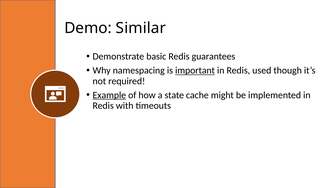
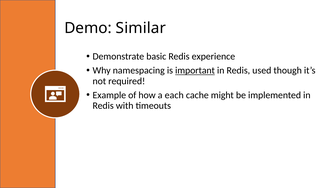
guarantees: guarantees -> experience
Example underline: present -> none
state: state -> each
